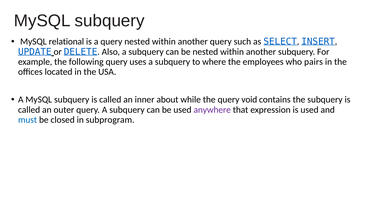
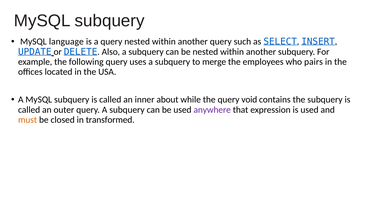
relational: relational -> language
where: where -> merge
must colour: blue -> orange
subprogram: subprogram -> transformed
